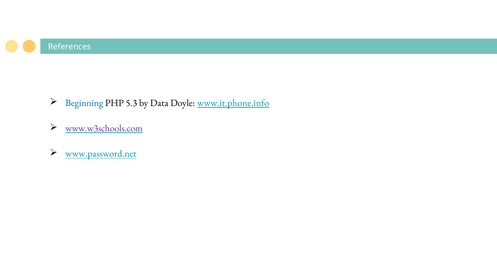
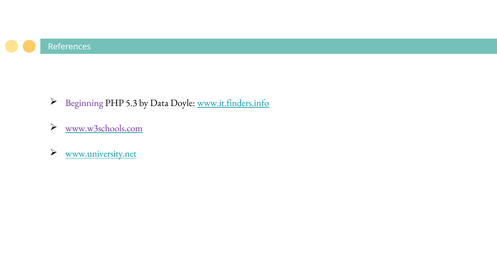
Beginning colour: blue -> purple
www.it.phone.info: www.it.phone.info -> www.it.finders.info
www.password.net: www.password.net -> www.university.net
